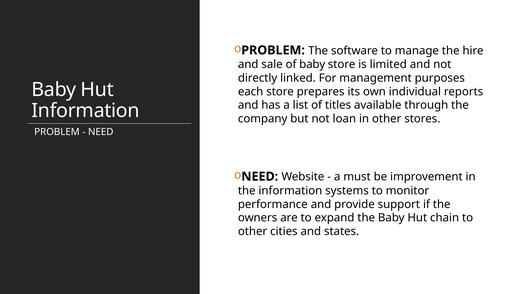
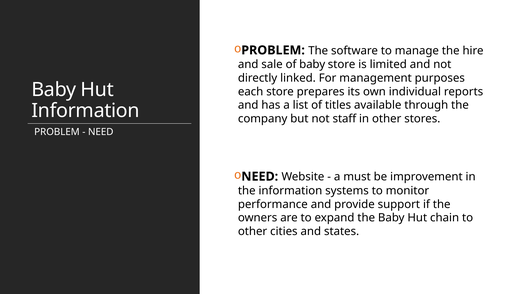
loan: loan -> staff
